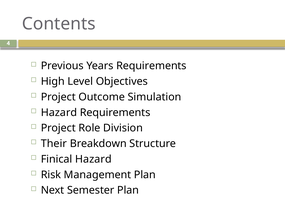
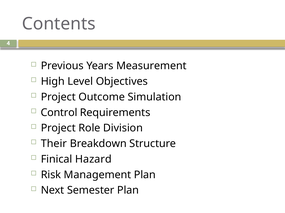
Years Requirements: Requirements -> Measurement
Hazard at (59, 113): Hazard -> Control
